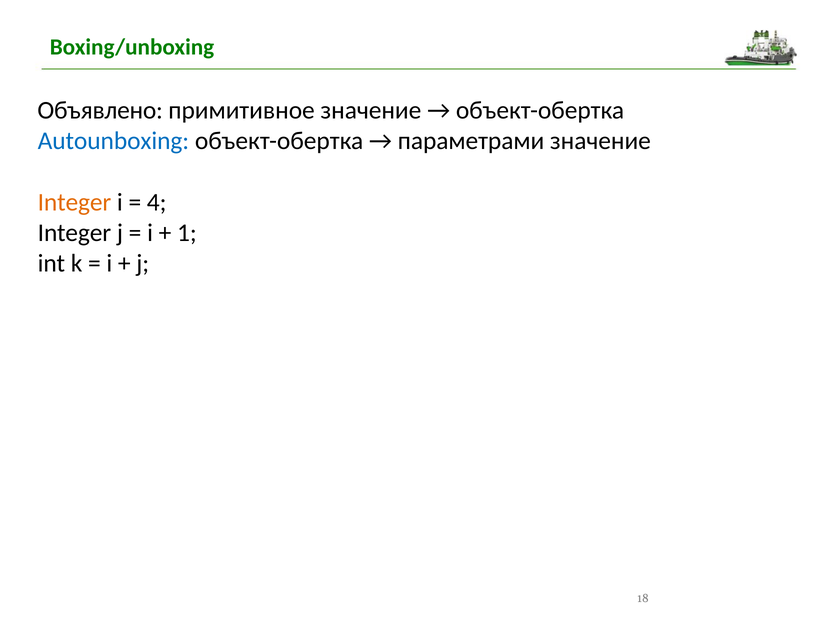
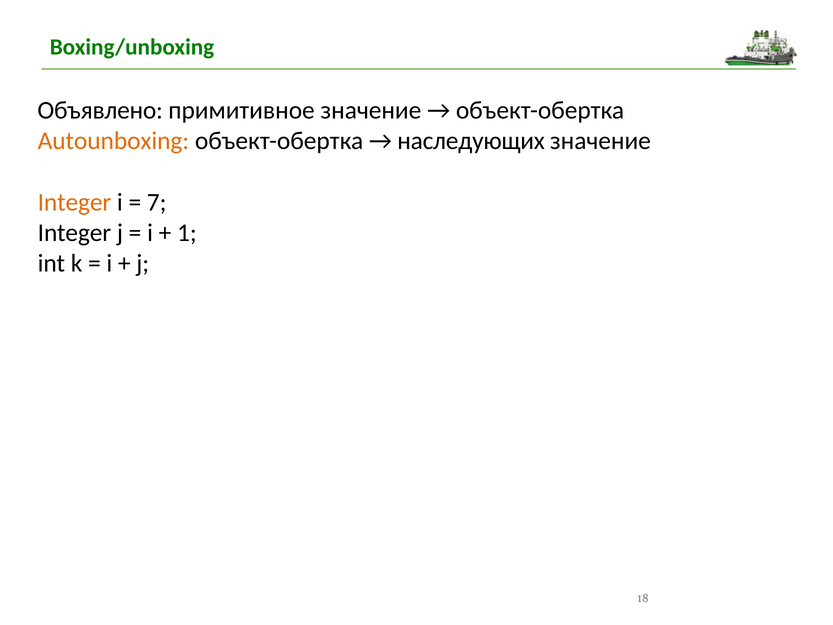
Autounboxing colour: blue -> orange
параметрами: параметрами -> наследующих
4: 4 -> 7
